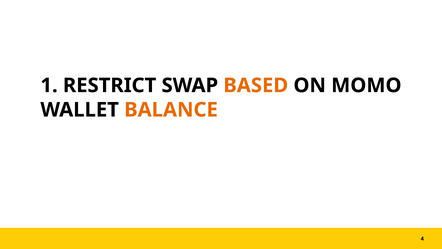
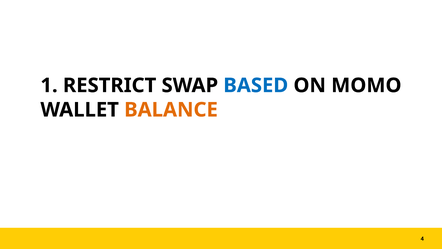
BASED colour: orange -> blue
